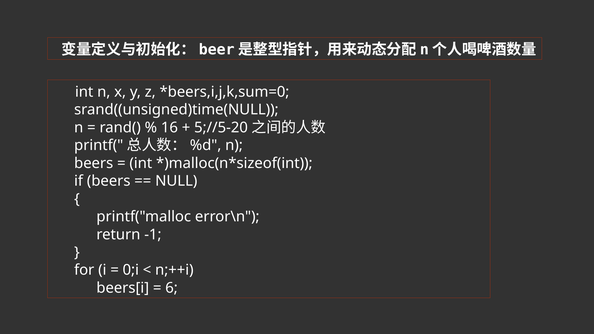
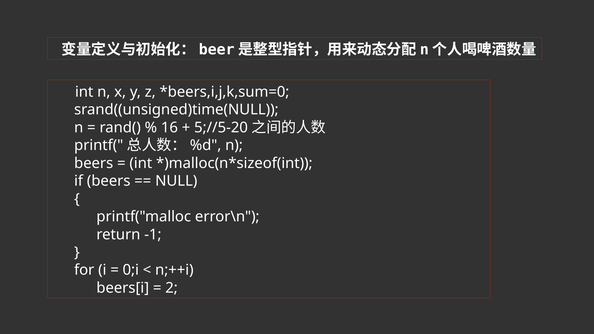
6: 6 -> 2
